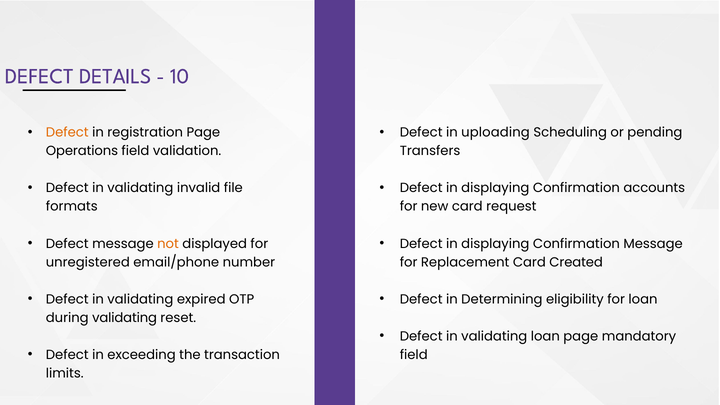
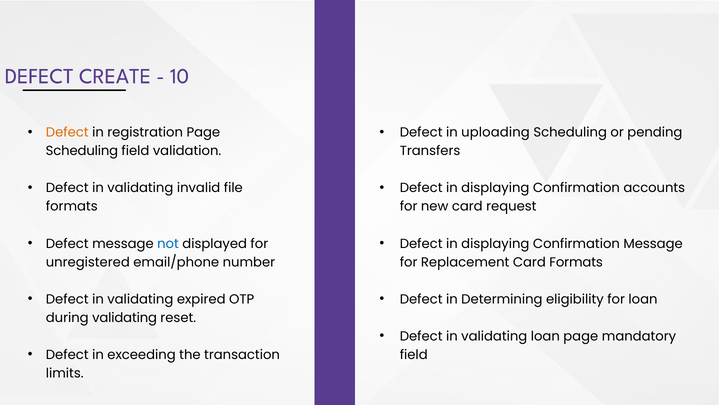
DETAILS: DETAILS -> CREATE
Operations at (82, 151): Operations -> Scheduling
not colour: orange -> blue
Card Created: Created -> Formats
